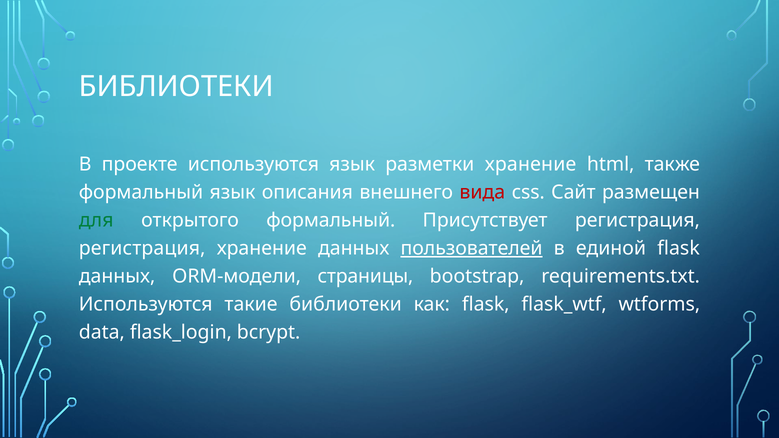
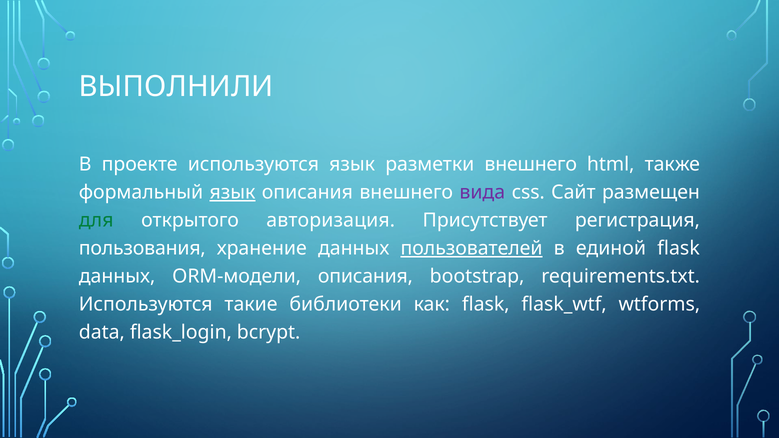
БИБЛИОТЕКИ at (176, 87): БИБЛИОТЕКИ -> ВЫПОЛНИЛИ
разметки хранение: хранение -> внешнего
язык at (232, 192) underline: none -> present
вида colour: red -> purple
открытого формальный: формальный -> авторизация
регистрация at (142, 248): регистрация -> пользования
ORM-модели страницы: страницы -> описания
